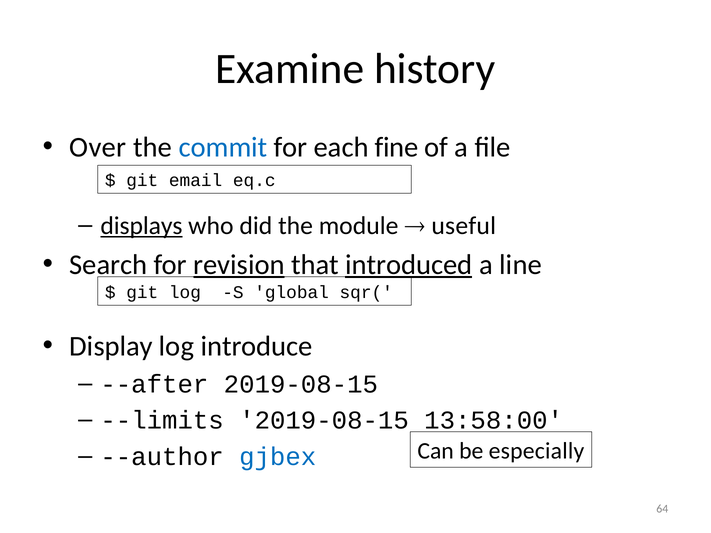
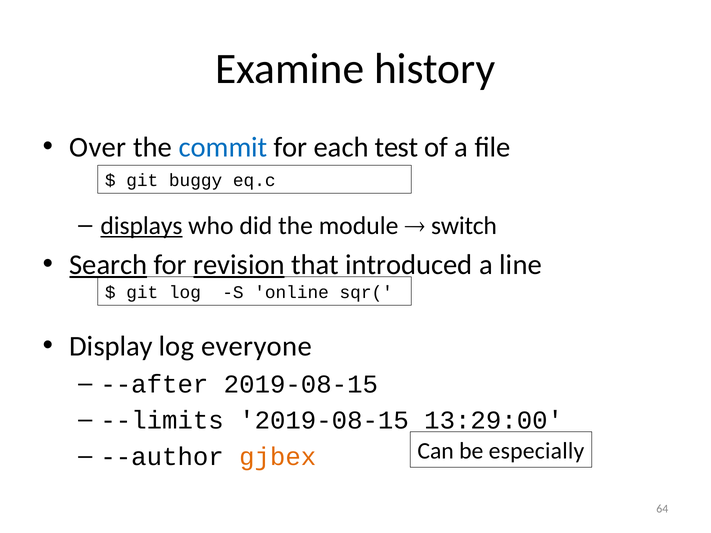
fine: fine -> test
email: email -> buggy
useful: useful -> switch
Search underline: none -> present
introduced underline: present -> none
global: global -> online
introduce: introduce -> everyone
13:58:00: 13:58:00 -> 13:29:00
gjbex colour: blue -> orange
